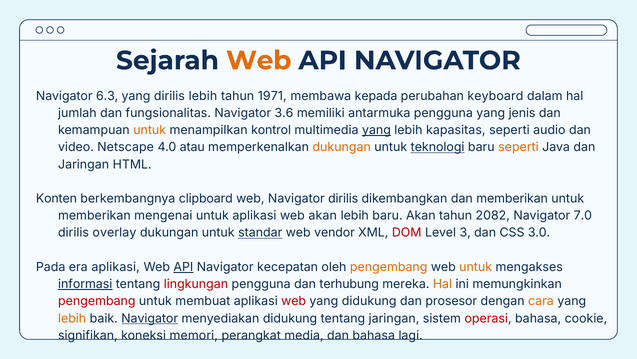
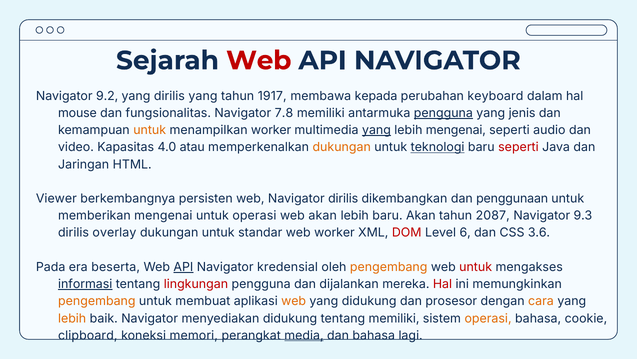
Web at (259, 60) colour: orange -> red
6.3: 6.3 -> 9.2
dirilis lebih: lebih -> yang
1971: 1971 -> 1917
jumlah: jumlah -> mouse
3.6: 3.6 -> 7.8
pengguna at (443, 113) underline: none -> present
menampilkan kontrol: kontrol -> worker
lebih kapasitas: kapasitas -> mengenai
Netscape: Netscape -> Kapasitas
seperti at (518, 147) colour: orange -> red
Konten: Konten -> Viewer
clipboard: clipboard -> persisten
dan memberikan: memberikan -> penggunaan
untuk aplikasi: aplikasi -> operasi
2082: 2082 -> 2087
7.0: 7.0 -> 9.3
standar underline: present -> none
web vendor: vendor -> worker
3: 3 -> 6
3.0: 3.0 -> 3.6
era aplikasi: aplikasi -> beserta
kecepatan: kecepatan -> kredensial
untuk at (476, 267) colour: orange -> red
terhubung: terhubung -> dijalankan
Hal at (442, 284) colour: orange -> red
pengembang at (97, 301) colour: red -> orange
web at (294, 301) colour: red -> orange
Navigator at (150, 318) underline: present -> none
tentang jaringan: jaringan -> memiliki
operasi at (488, 318) colour: red -> orange
signifikan: signifikan -> clipboard
media underline: none -> present
